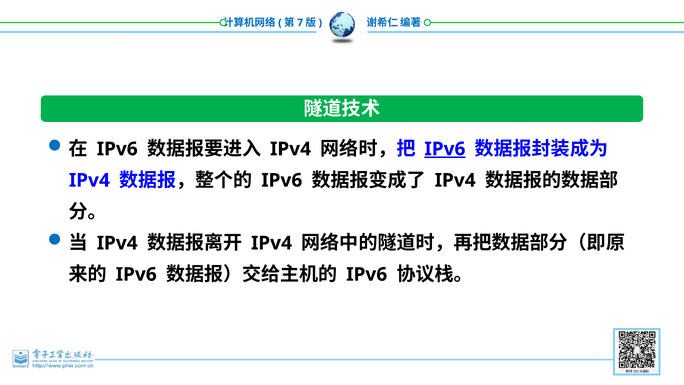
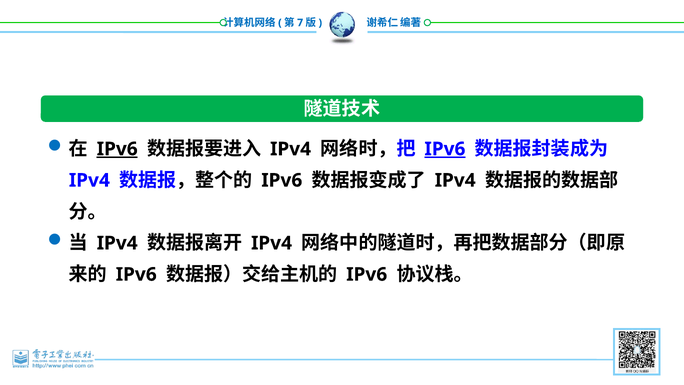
IPv6 at (117, 149) underline: none -> present
